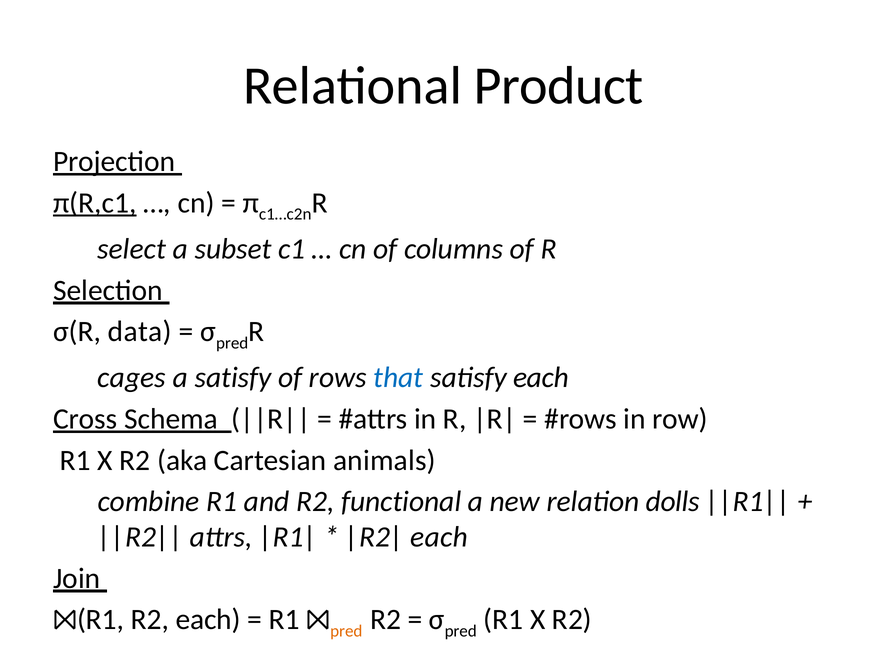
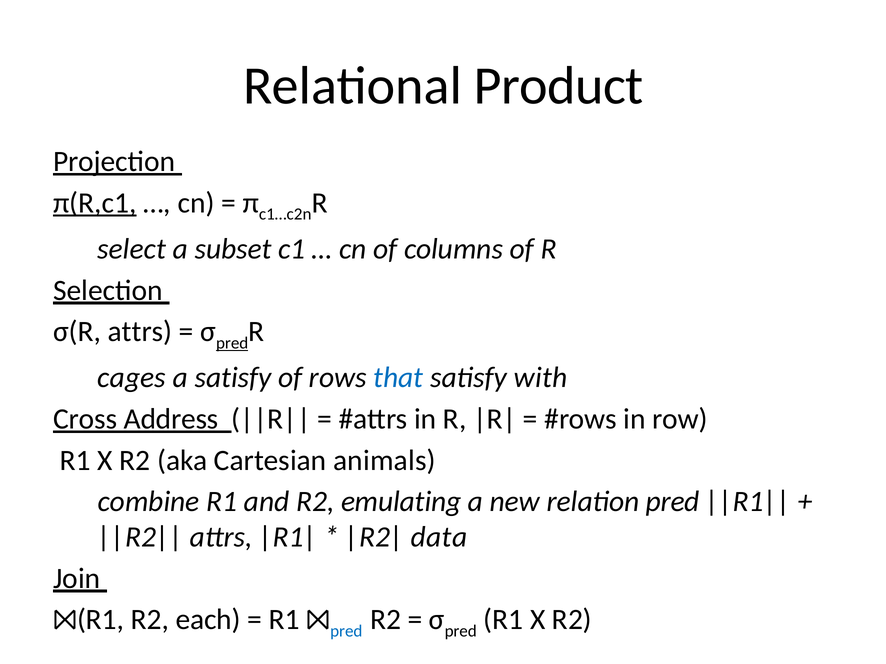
σ(R data: data -> attrs
pred at (232, 343) underline: none -> present
satisfy each: each -> with
Schema: Schema -> Address
functional: functional -> emulating
relation dolls: dolls -> pred
each at (439, 537): each -> data
pred at (346, 632) colour: orange -> blue
